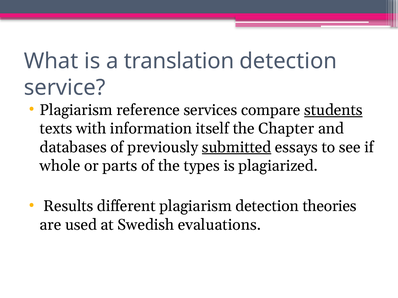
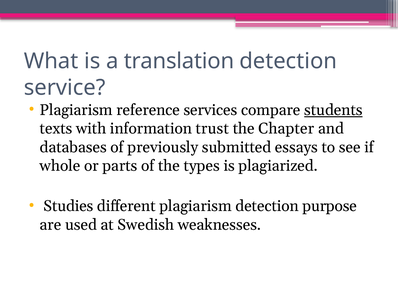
itself: itself -> trust
submitted underline: present -> none
Results: Results -> Studies
theories: theories -> purpose
evaluations: evaluations -> weaknesses
